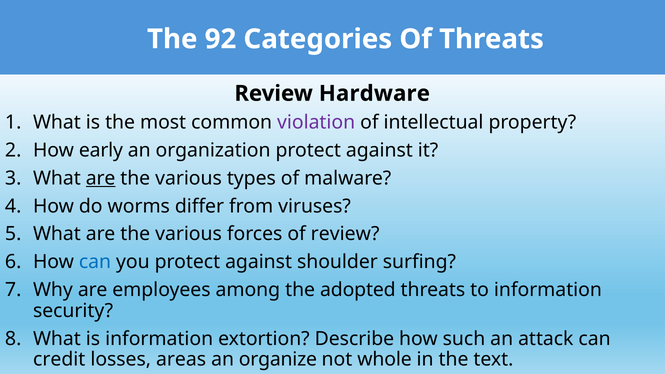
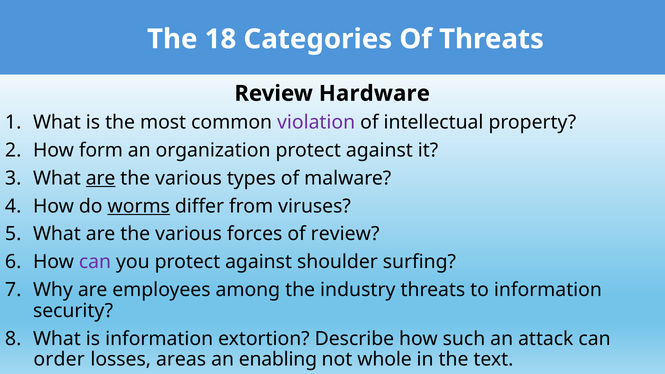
92: 92 -> 18
early: early -> form
worms underline: none -> present
can at (95, 262) colour: blue -> purple
adopted: adopted -> industry
credit: credit -> order
organize: organize -> enabling
